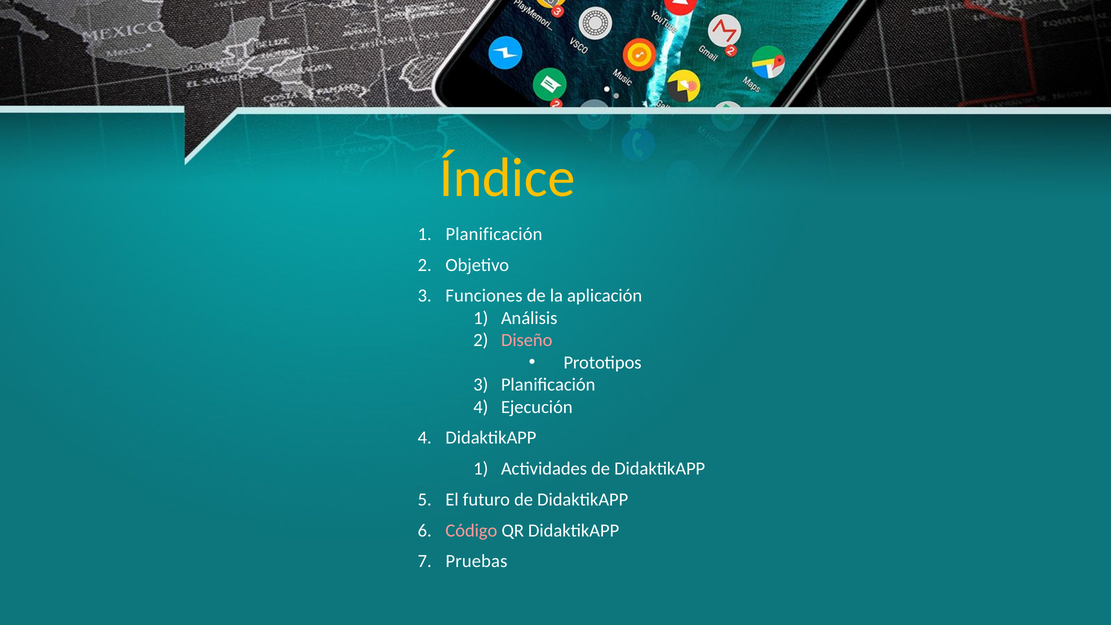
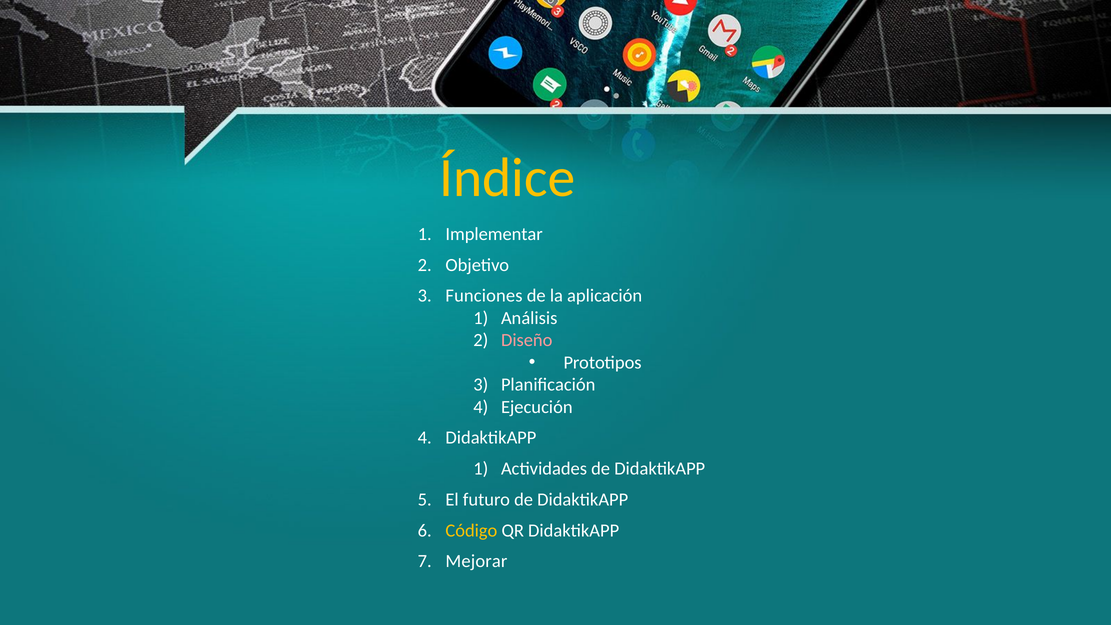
Planificación at (494, 234): Planificación -> Implementar
Código colour: pink -> yellow
Pruebas: Pruebas -> Mejorar
